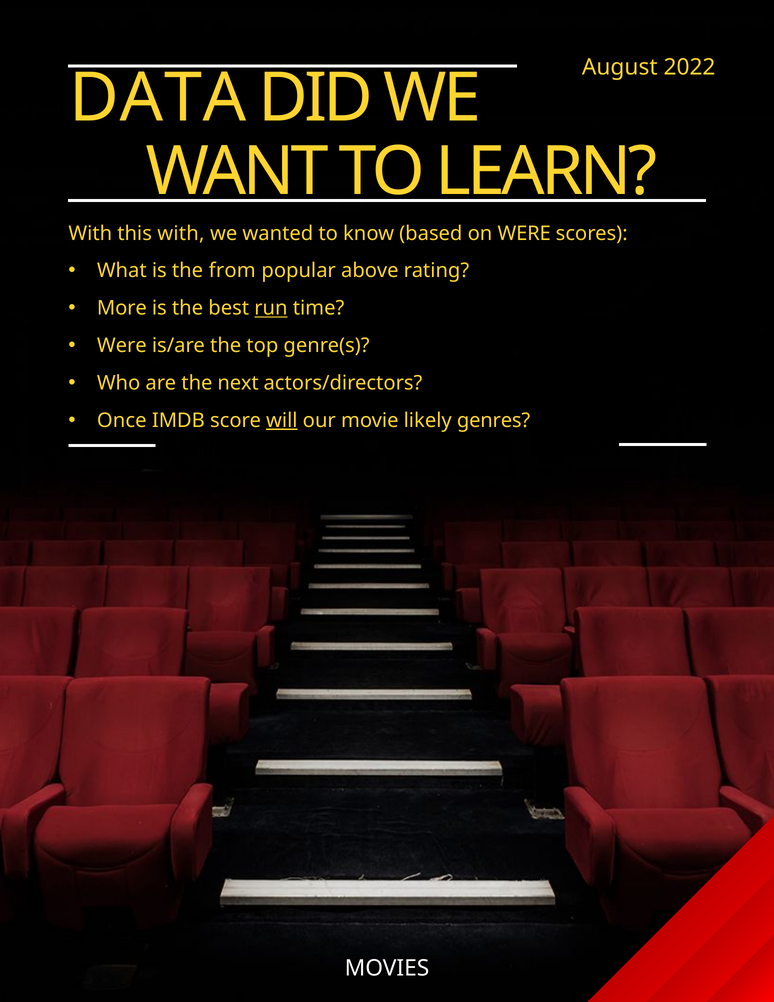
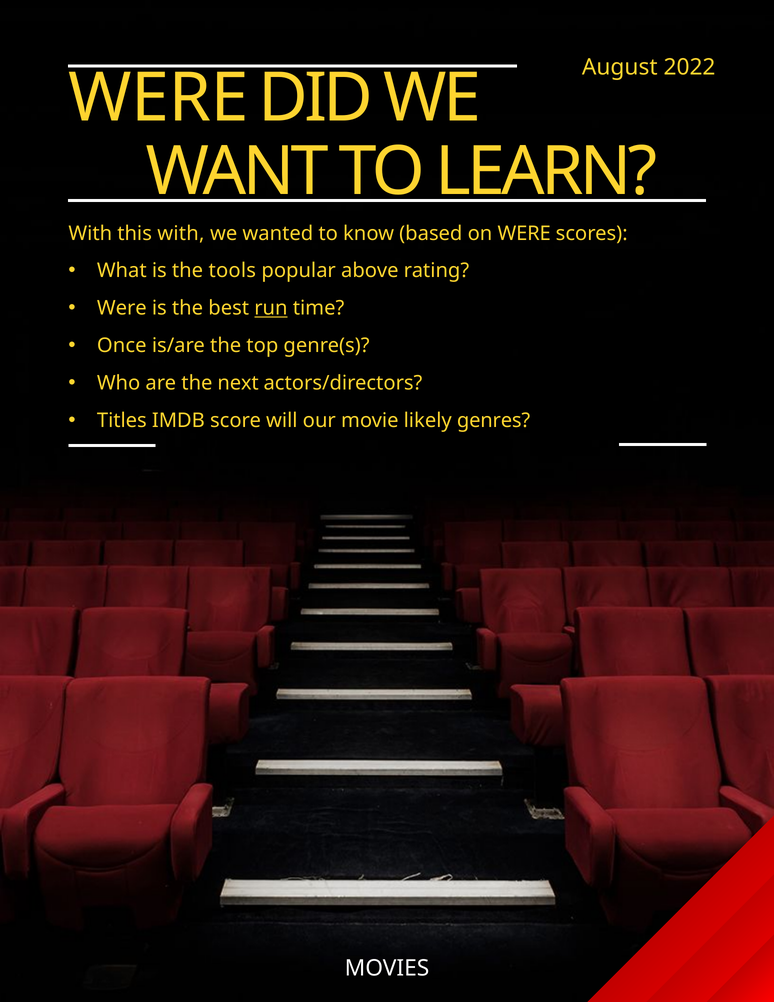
DATA at (158, 98): DATA -> WERE
from: from -> tools
More at (122, 308): More -> Were
Were at (122, 346): Were -> Once
Once: Once -> Titles
will underline: present -> none
